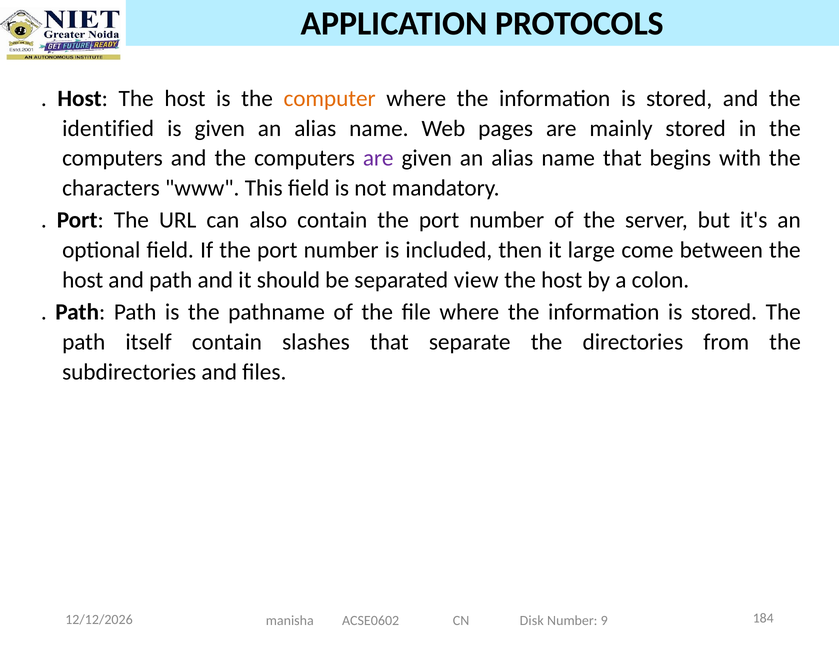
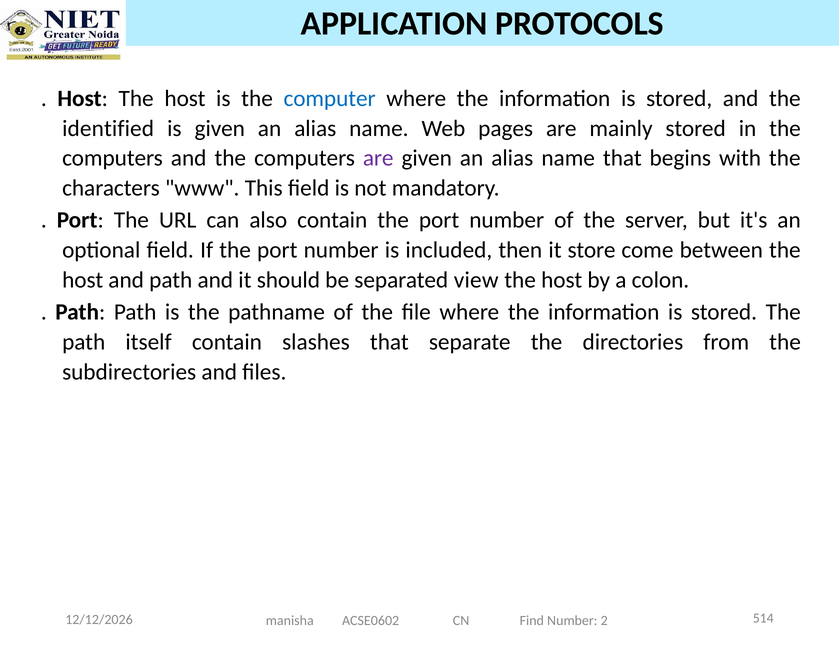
computer colour: orange -> blue
large: large -> store
184: 184 -> 514
Disk: Disk -> Find
9: 9 -> 2
